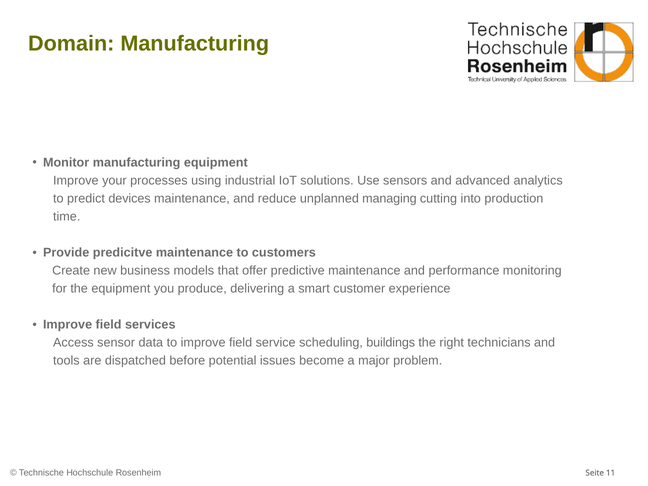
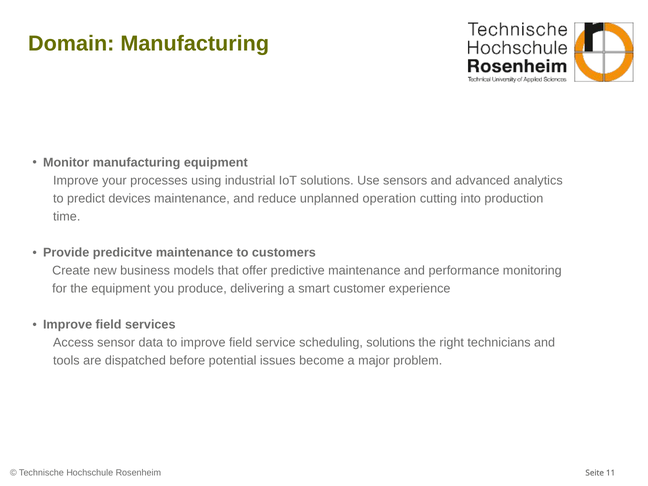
managing: managing -> operation
scheduling buildings: buildings -> solutions
